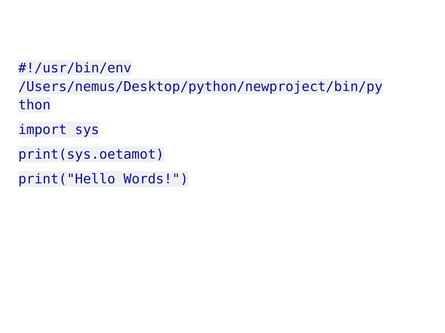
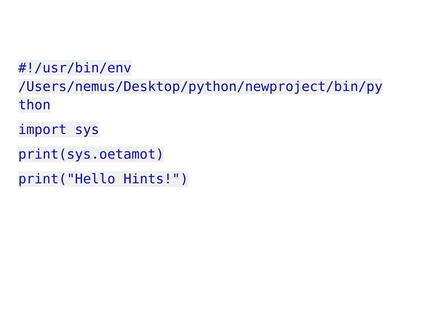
Words: Words -> Hints
